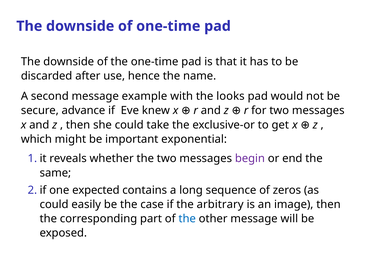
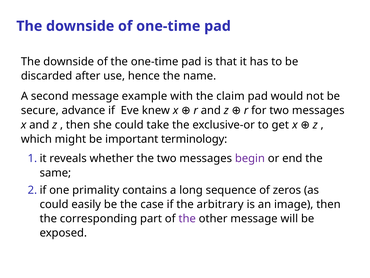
looks: looks -> claim
exponential: exponential -> terminology
expected: expected -> primality
the at (187, 218) colour: blue -> purple
